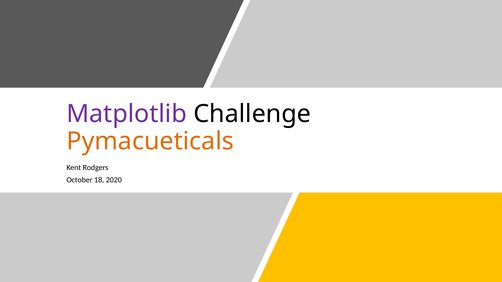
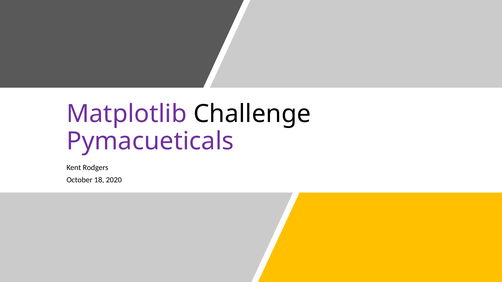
Pymacueticals colour: orange -> purple
